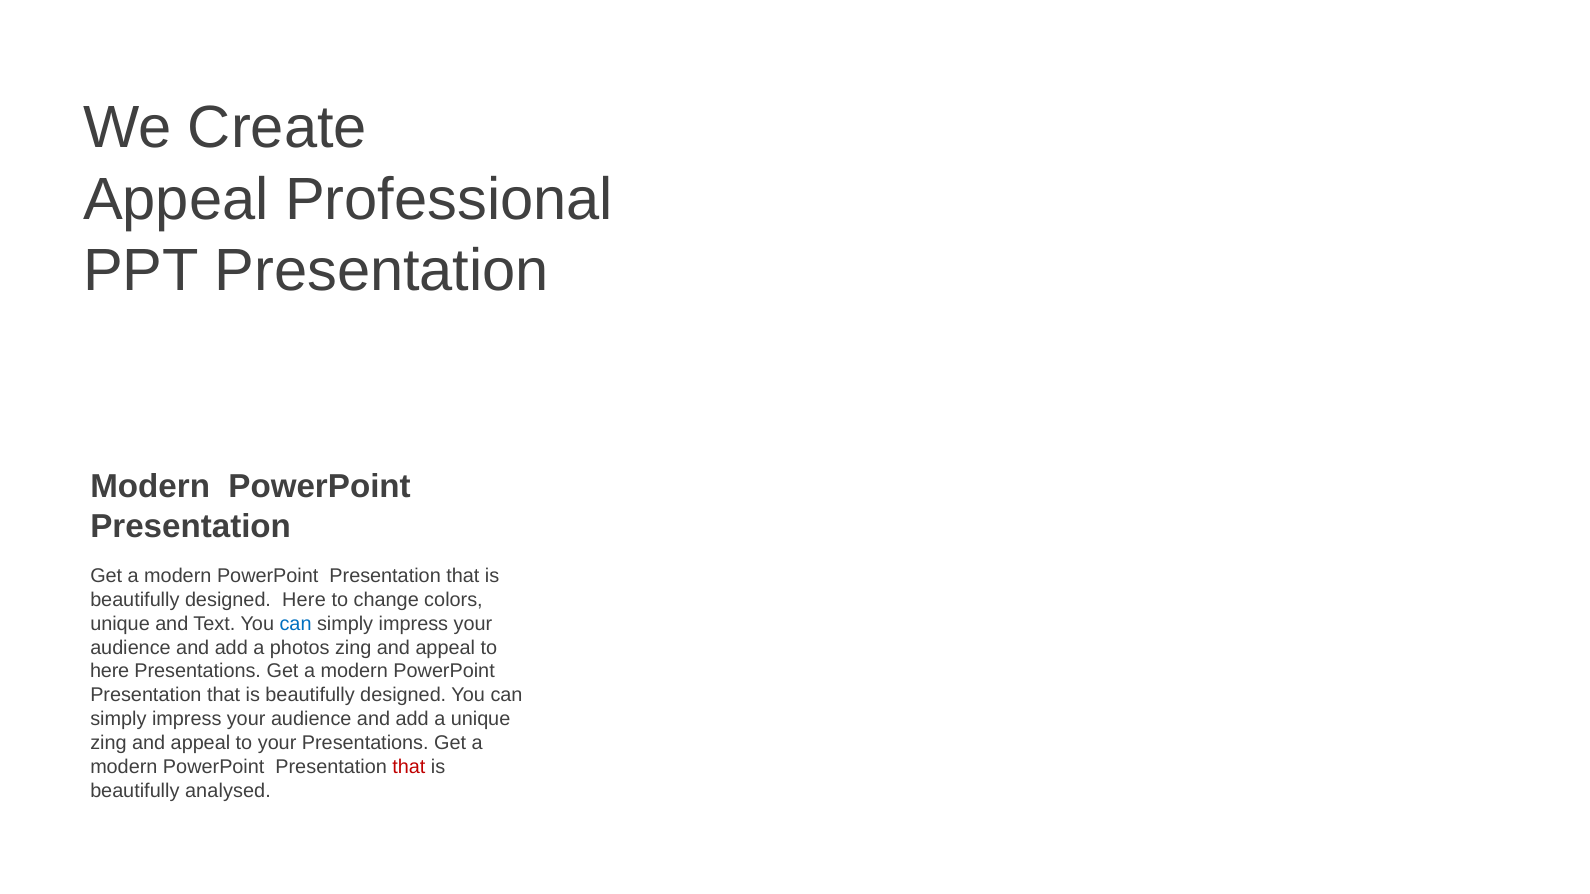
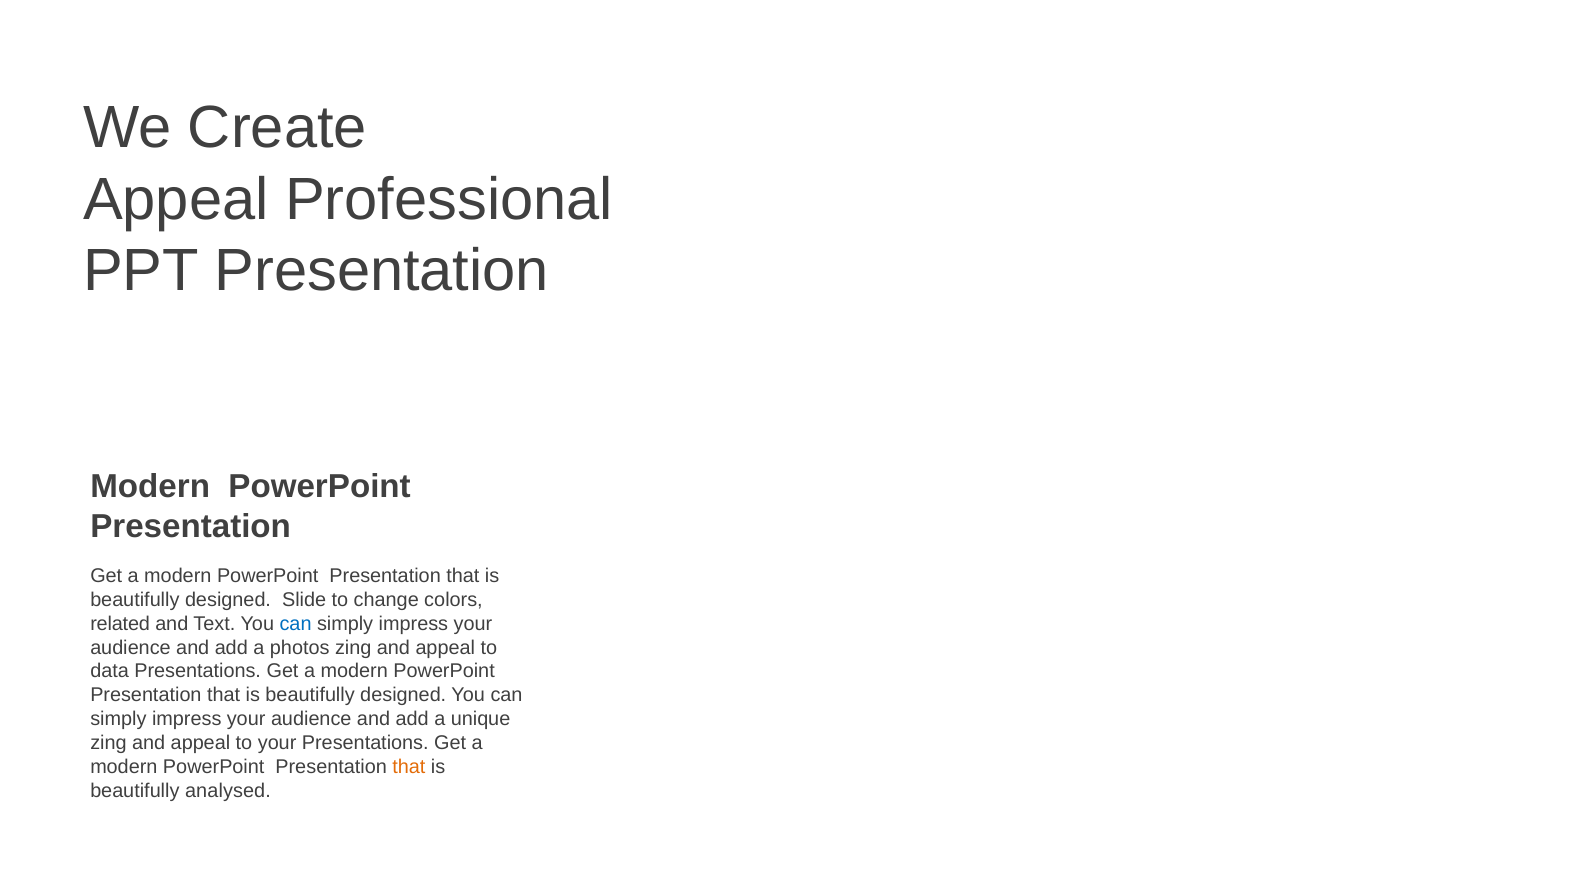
designed Here: Here -> Slide
unique at (120, 624): unique -> related
here at (110, 672): here -> data
that at (409, 767) colour: red -> orange
